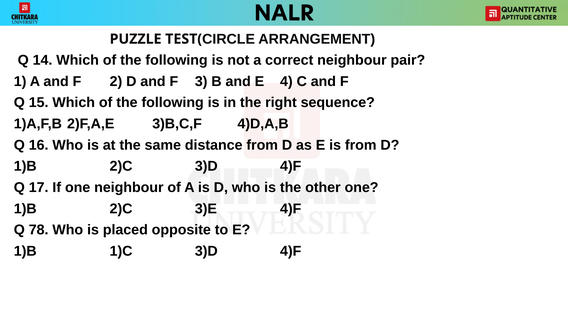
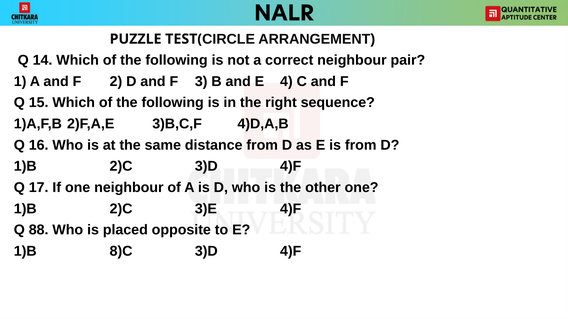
78: 78 -> 88
1)C: 1)C -> 8)C
